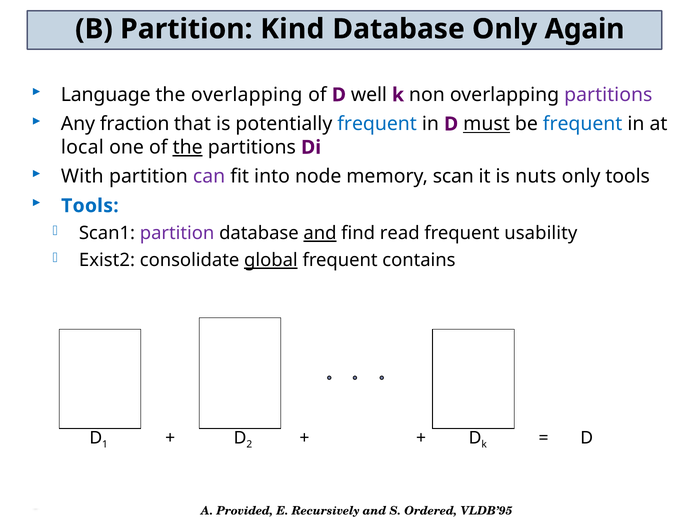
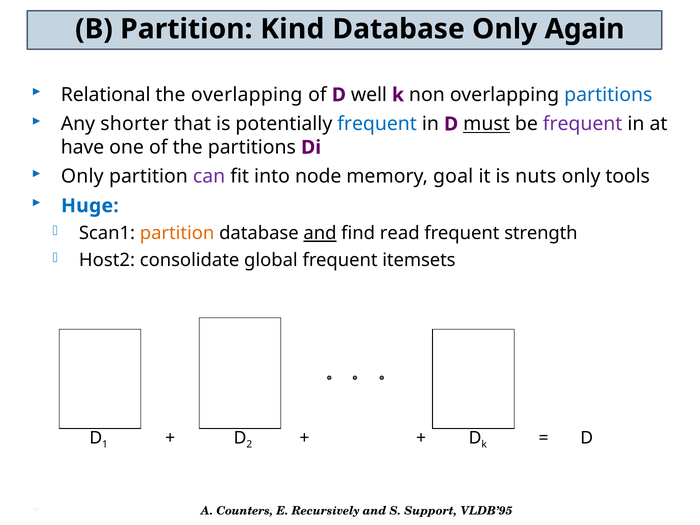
Language: Language -> Relational
partitions at (608, 95) colour: purple -> blue
fraction: fraction -> shorter
frequent at (583, 124) colour: blue -> purple
local: local -> have
the at (188, 147) underline: present -> none
With at (82, 177): With -> Only
scan: scan -> goal
Tools at (90, 206): Tools -> Huge
partition at (177, 233) colour: purple -> orange
usability: usability -> strength
Exist2: Exist2 -> Host2
global underline: present -> none
contains: contains -> itemsets
Provided: Provided -> Counters
Ordered: Ordered -> Support
